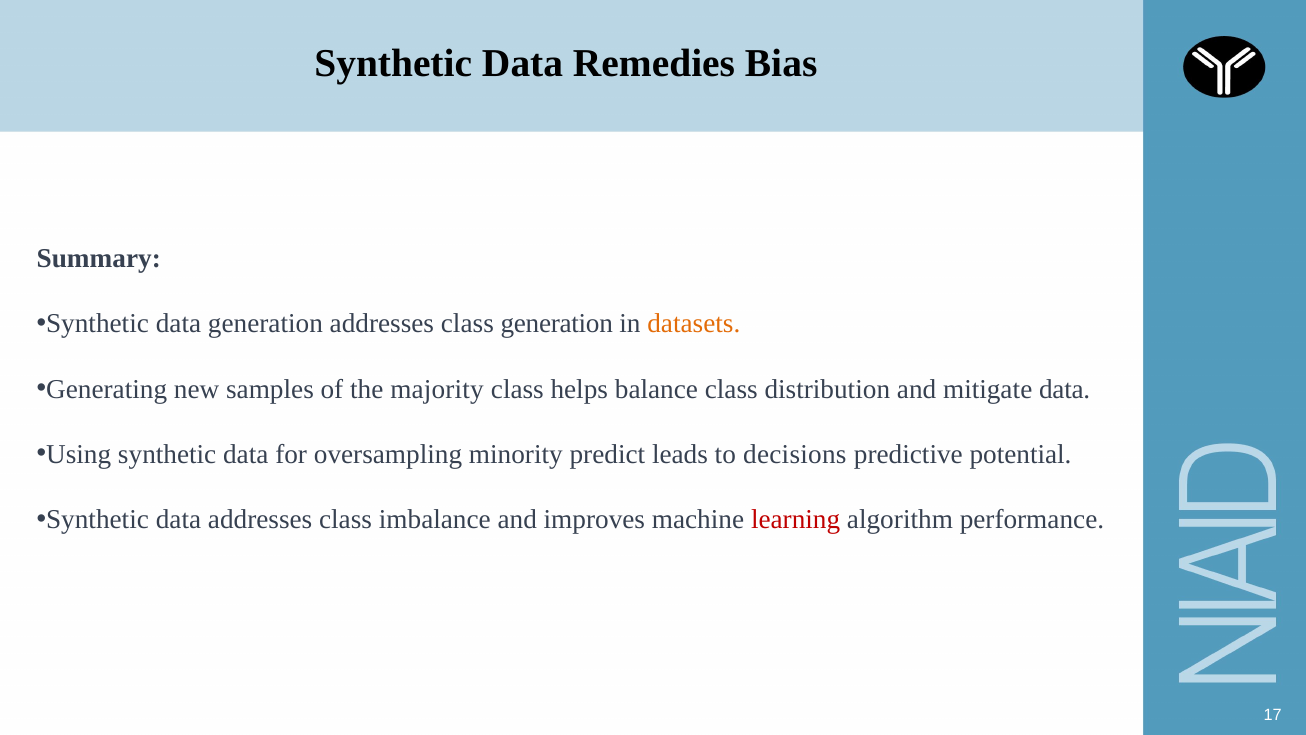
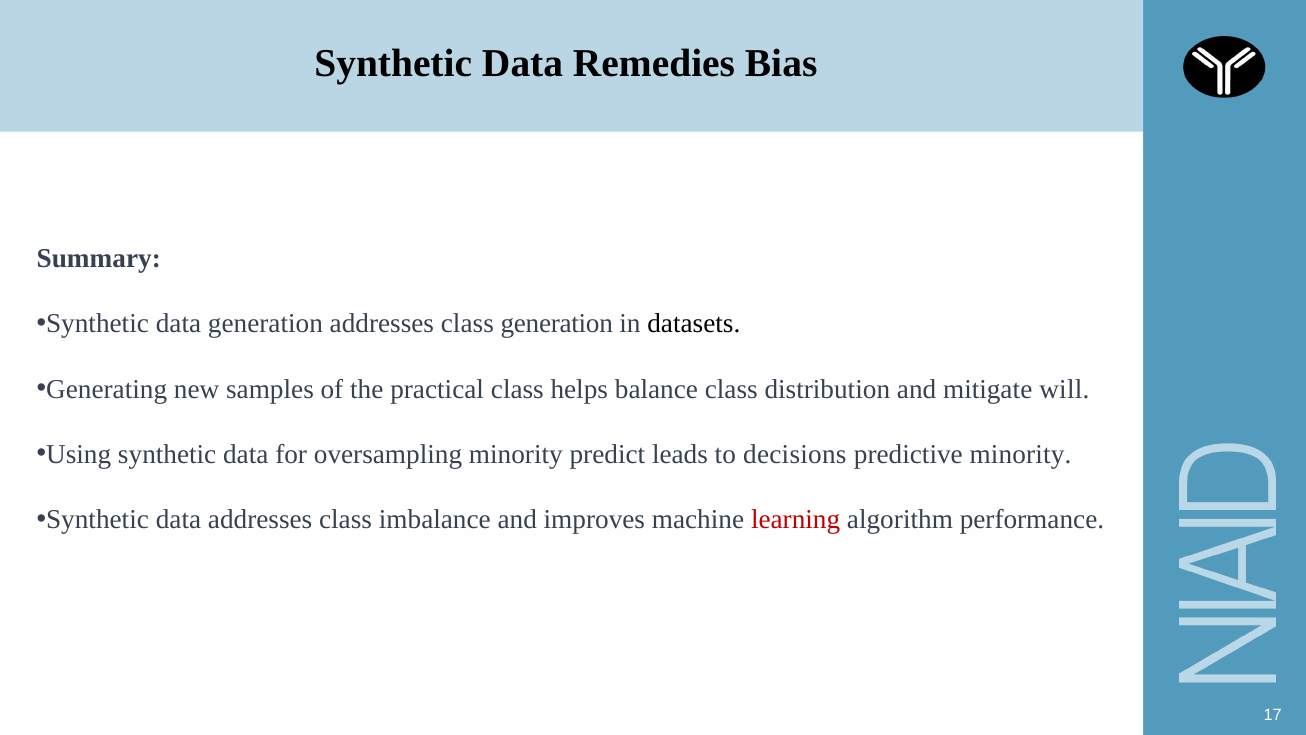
datasets colour: orange -> black
majority: majority -> practical
mitigate data: data -> will
predictive potential: potential -> minority
